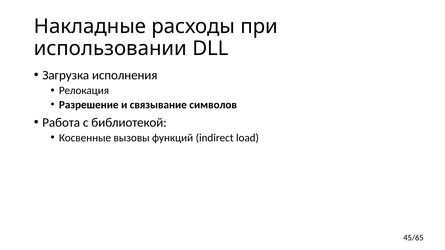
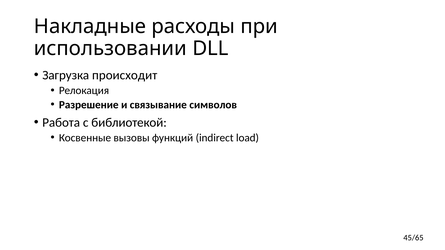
исполнения: исполнения -> происходит
